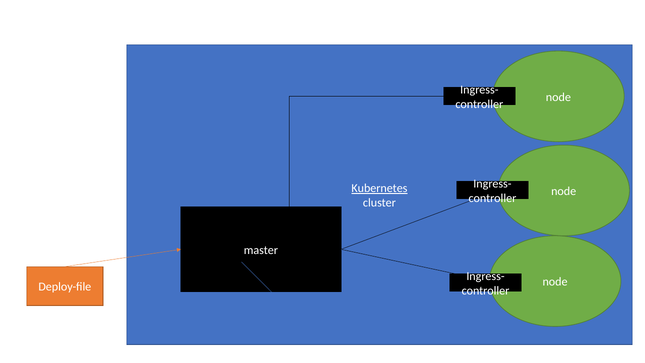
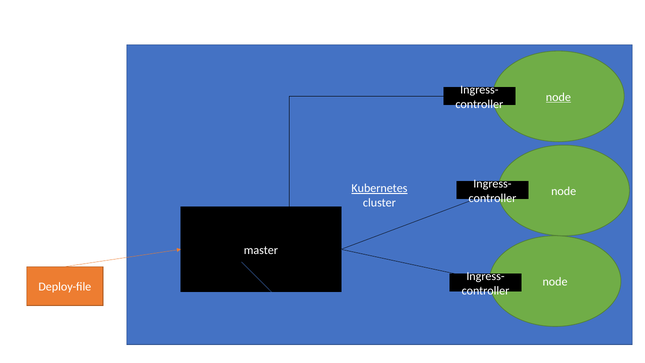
node at (558, 97) underline: none -> present
